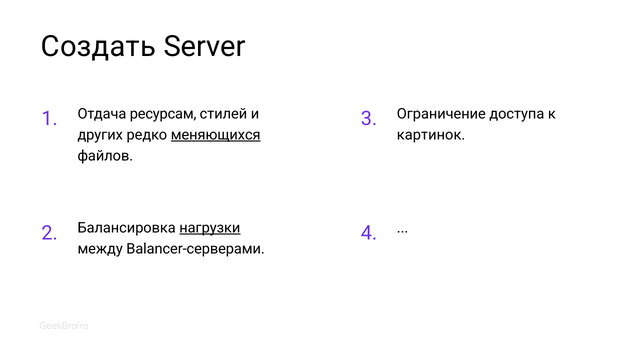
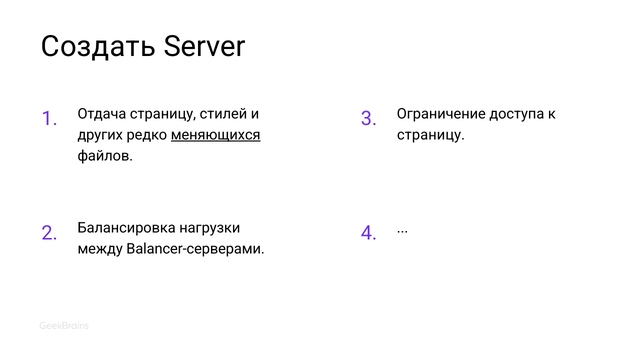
Отдача ресурсам: ресурсам -> страницу
картинок at (431, 135): картинок -> страницу
нагрузки underline: present -> none
